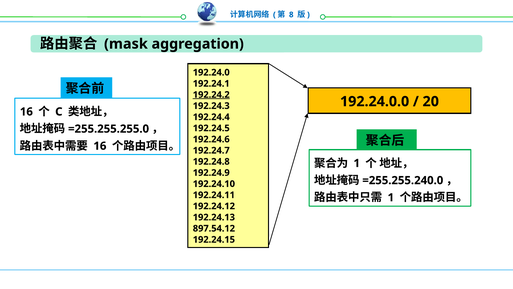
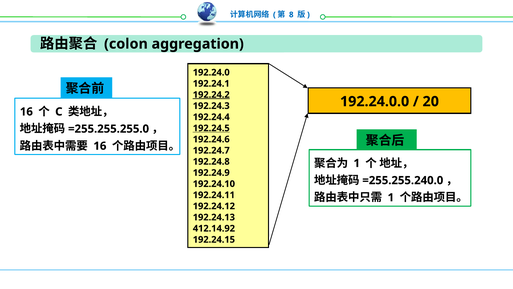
mask: mask -> colon
192.24.5 underline: none -> present
897.54.12: 897.54.12 -> 412.14.92
